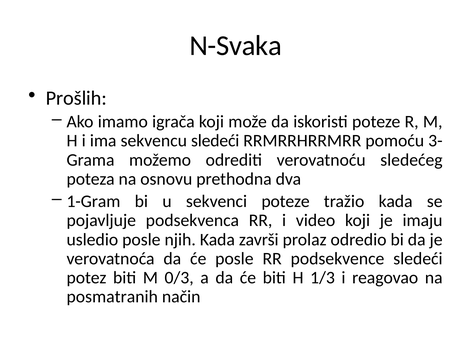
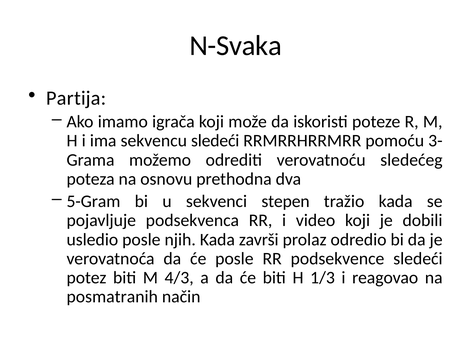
Prošlih: Prošlih -> Partija
1-Gram: 1-Gram -> 5-Gram
sekvenci poteze: poteze -> stepen
imaju: imaju -> dobili
0/3: 0/3 -> 4/3
